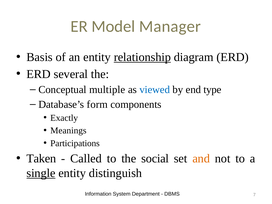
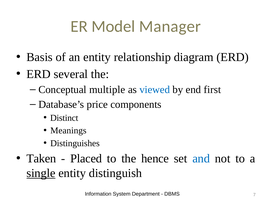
relationship underline: present -> none
type: type -> first
form: form -> price
Exactly: Exactly -> Distinct
Participations: Participations -> Distinguishes
Called: Called -> Placed
social: social -> hence
and colour: orange -> blue
